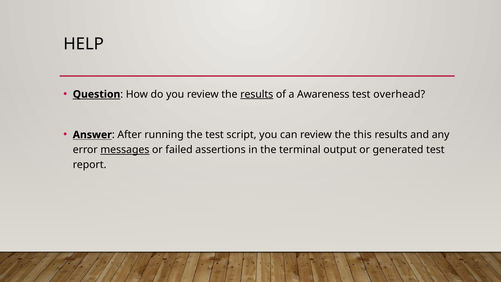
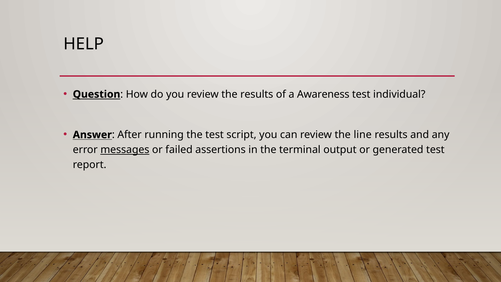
results at (257, 94) underline: present -> none
overhead: overhead -> individual
this: this -> line
